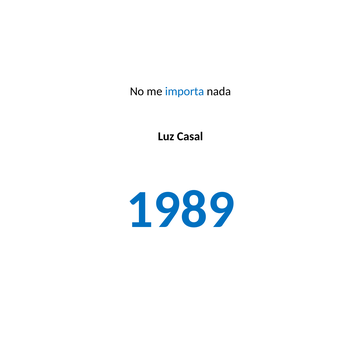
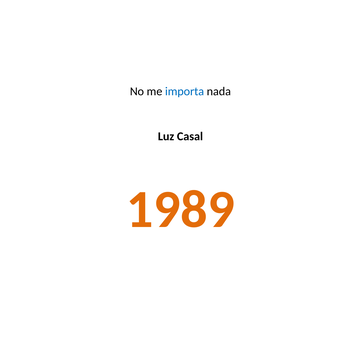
1989 colour: blue -> orange
